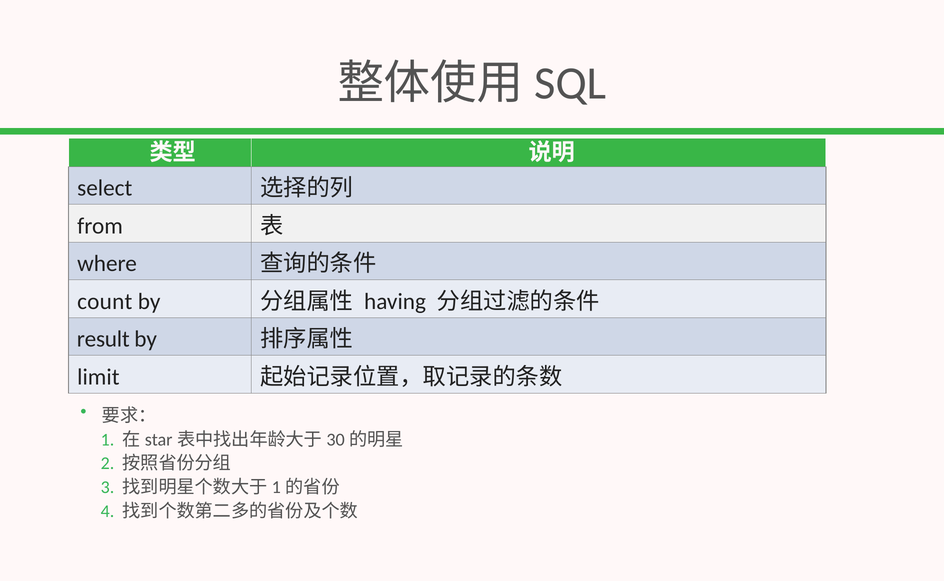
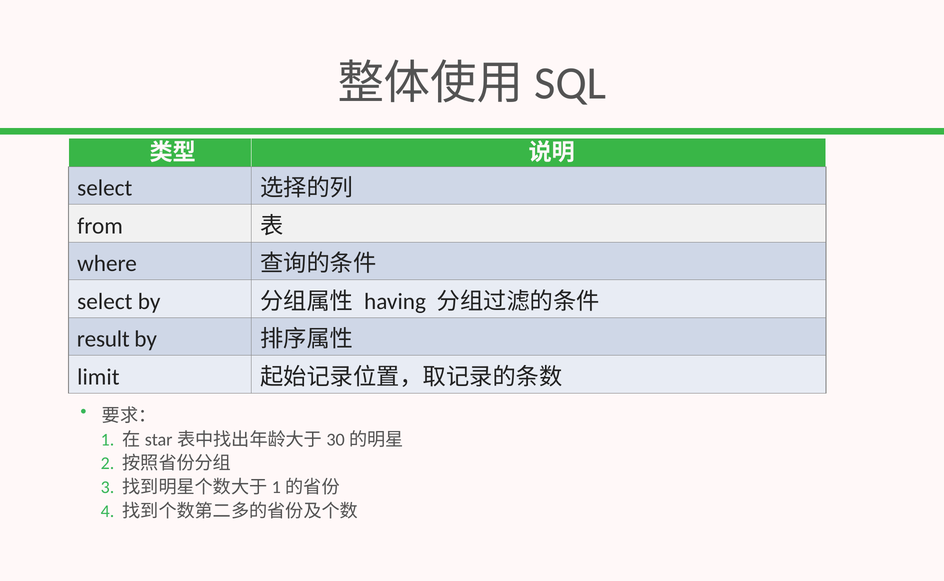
count at (105, 301): count -> select
